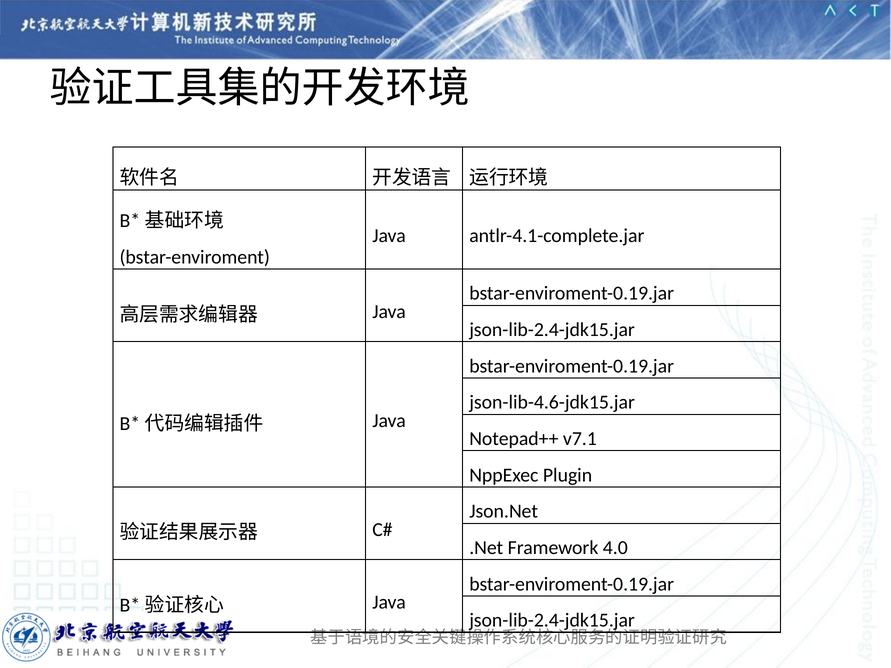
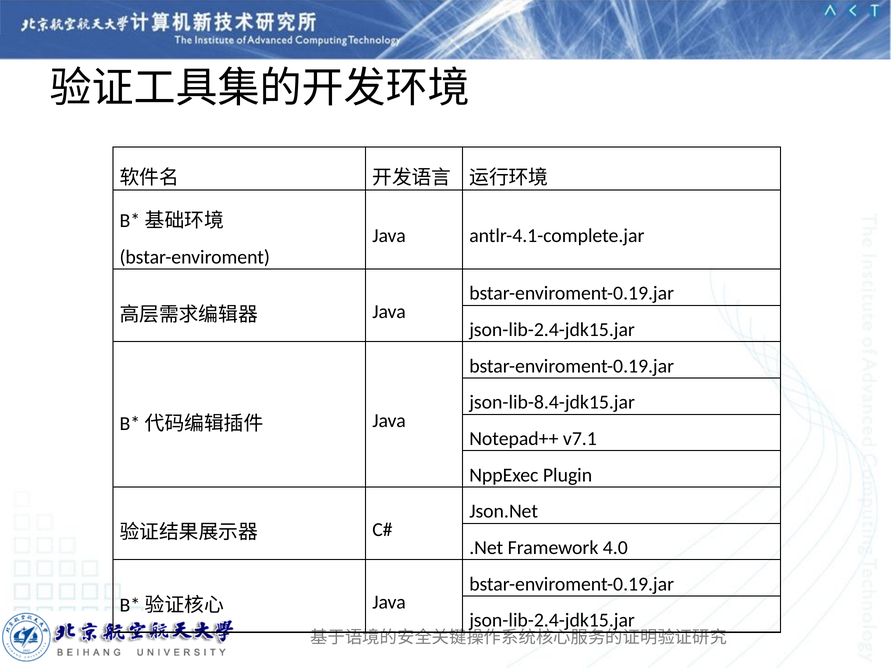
json-lib-4.6-jdk15.jar: json-lib-4.6-jdk15.jar -> json-lib-8.4-jdk15.jar
